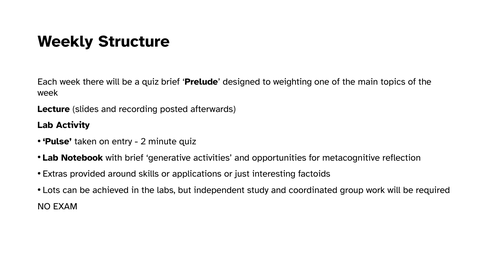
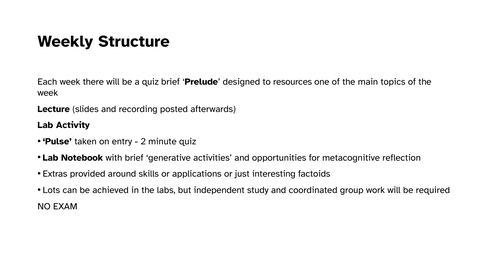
weighting: weighting -> resources
